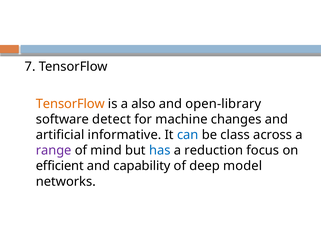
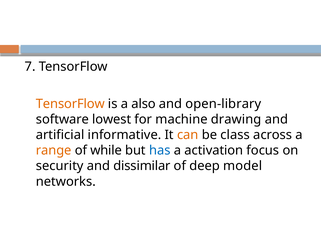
detect: detect -> lowest
changes: changes -> drawing
can colour: blue -> orange
range colour: purple -> orange
mind: mind -> while
reduction: reduction -> activation
efficient: efficient -> security
capability: capability -> dissimilar
